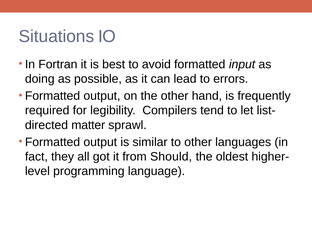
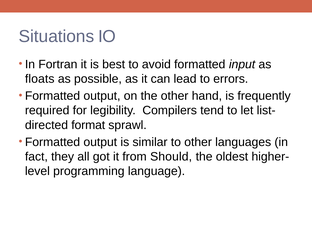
doing: doing -> floats
matter: matter -> format
